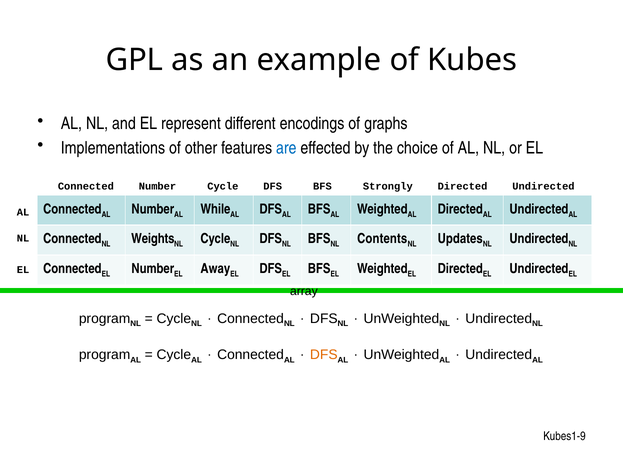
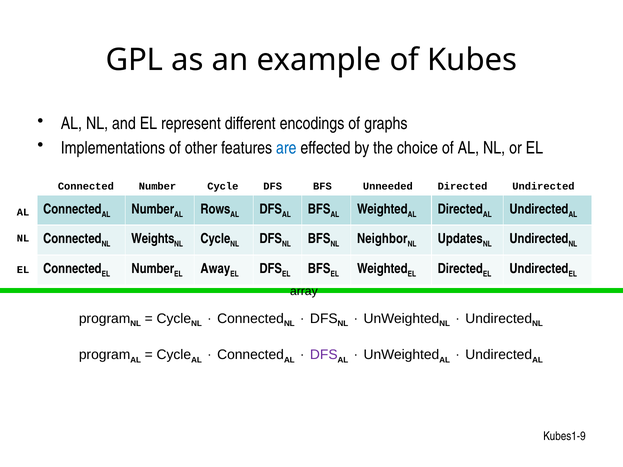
Strongly: Strongly -> Unneeded
While: While -> Rows
Contents: Contents -> Neighbor
DFS at (324, 355) colour: orange -> purple
